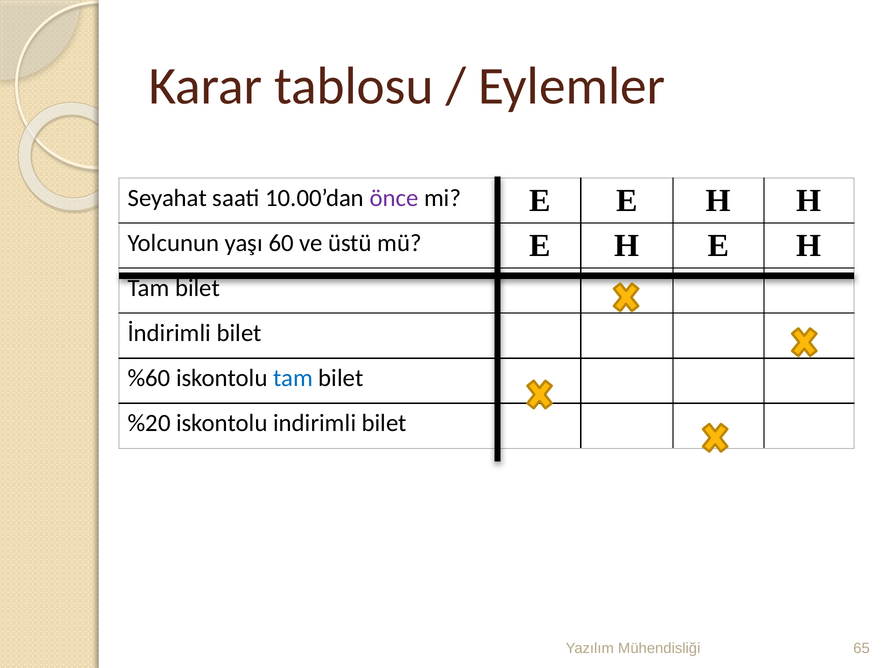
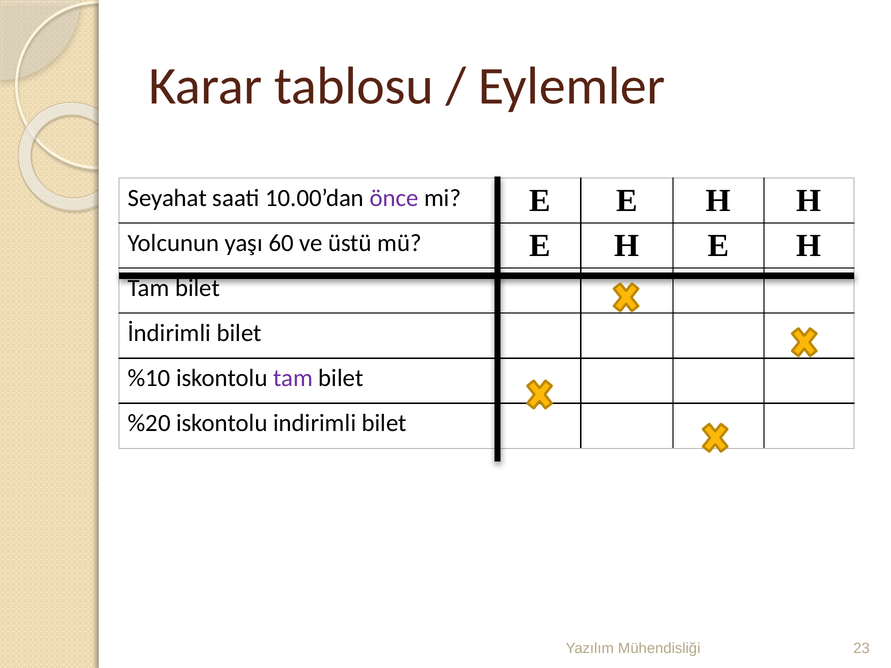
%60: %60 -> %10
tam at (293, 378) colour: blue -> purple
65: 65 -> 23
